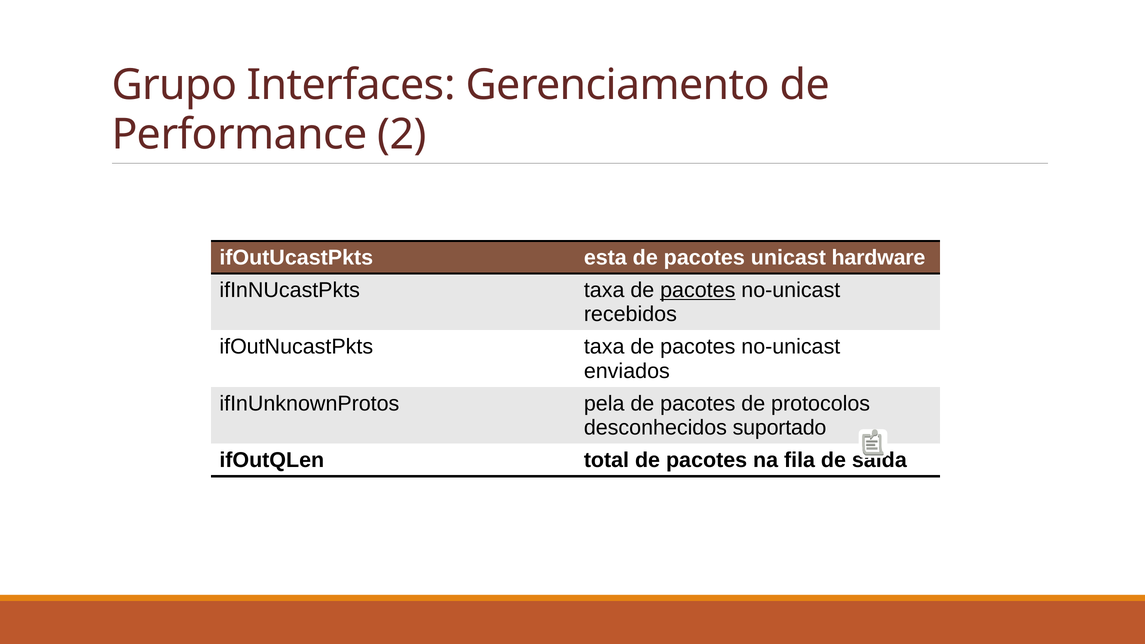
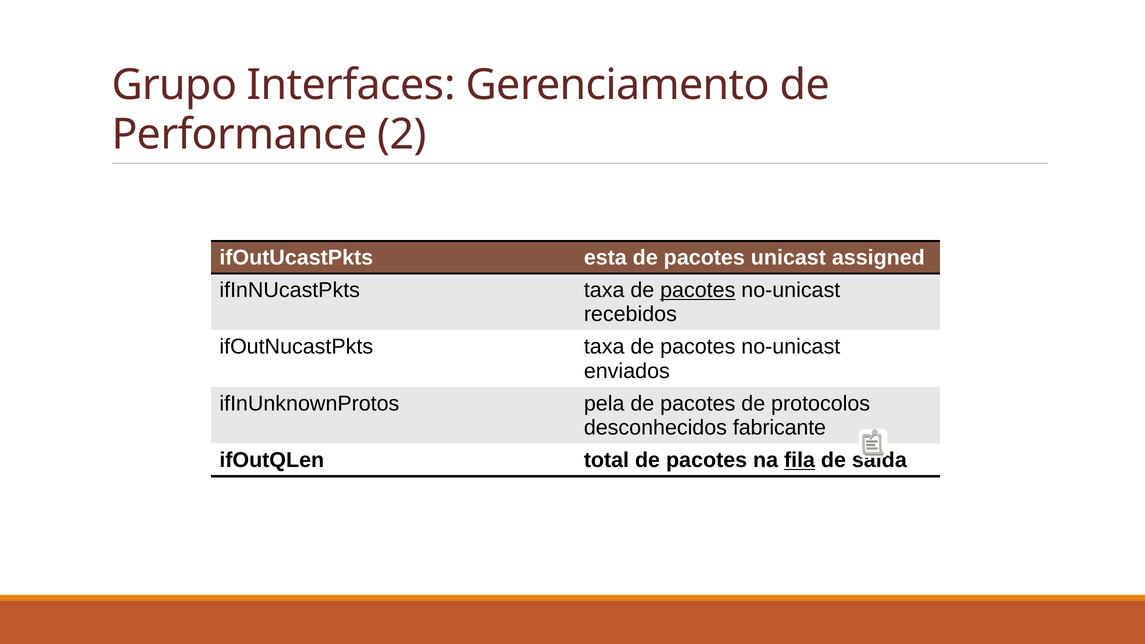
hardware: hardware -> assigned
suportado: suportado -> fabricante
fila underline: none -> present
